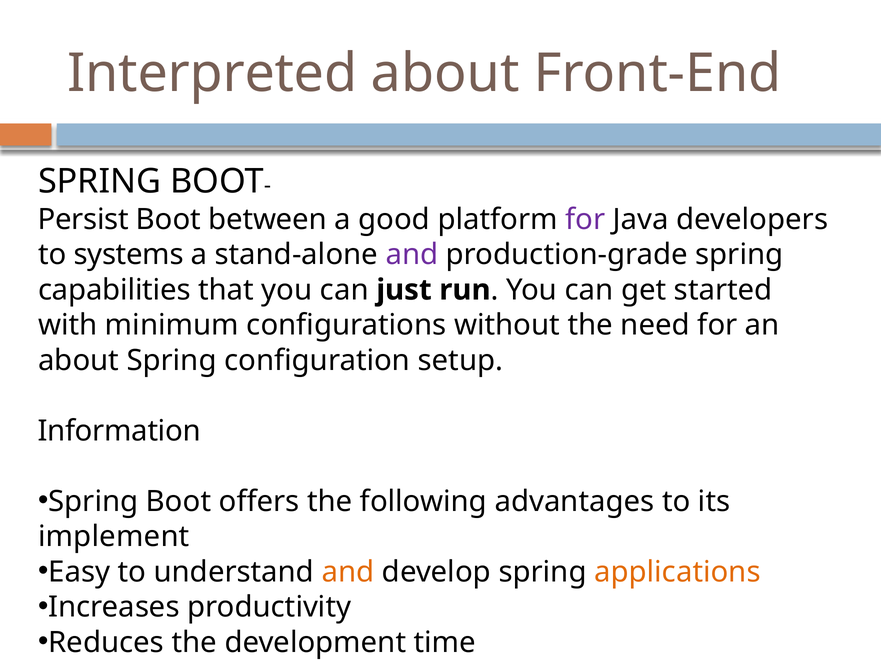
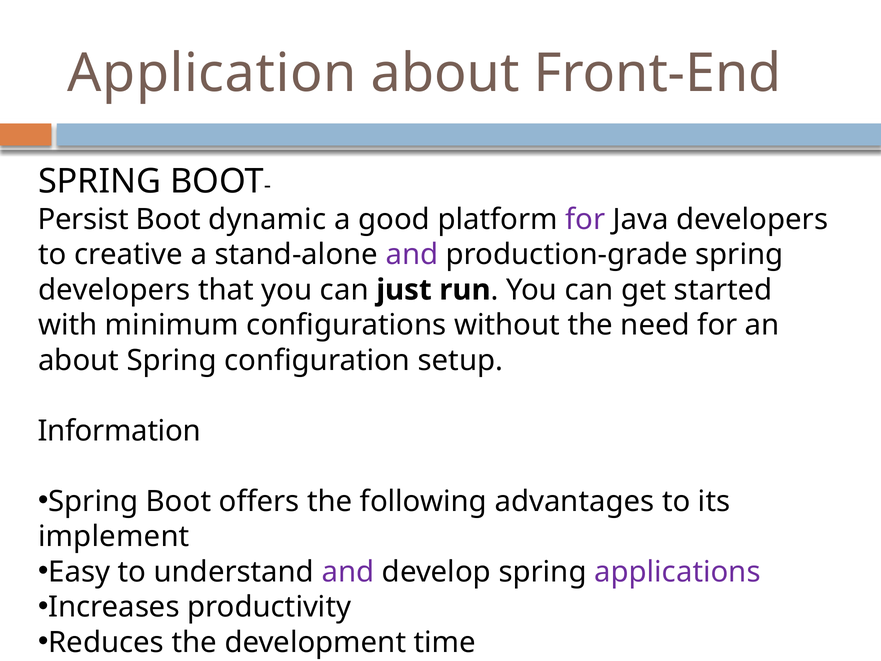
Interpreted: Interpreted -> Application
between: between -> dynamic
systems: systems -> creative
capabilities at (114, 290): capabilities -> developers
and at (348, 572) colour: orange -> purple
applications colour: orange -> purple
